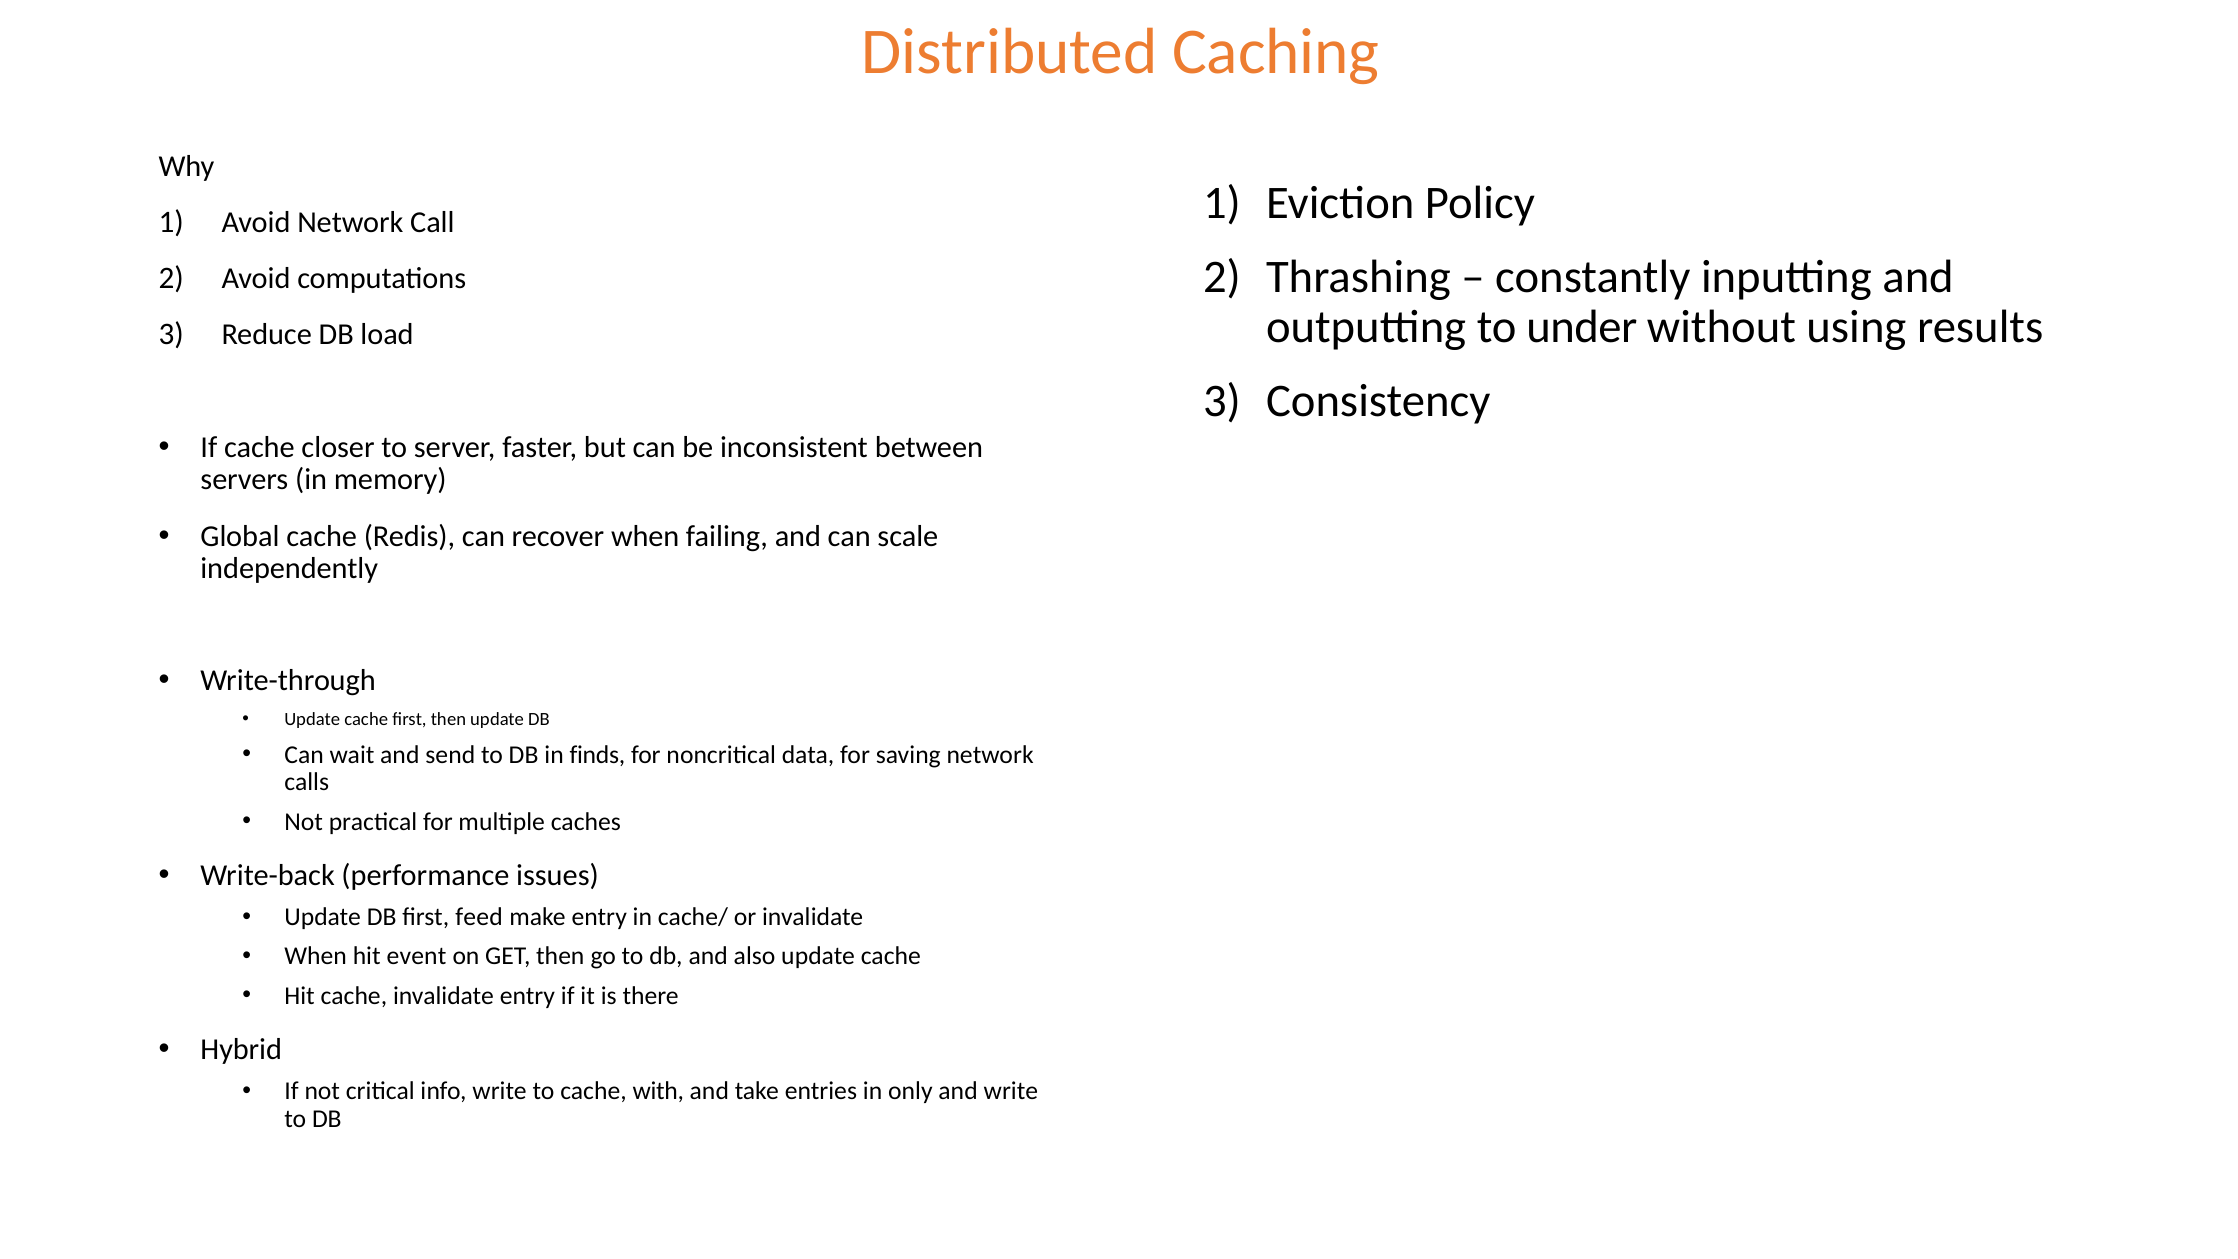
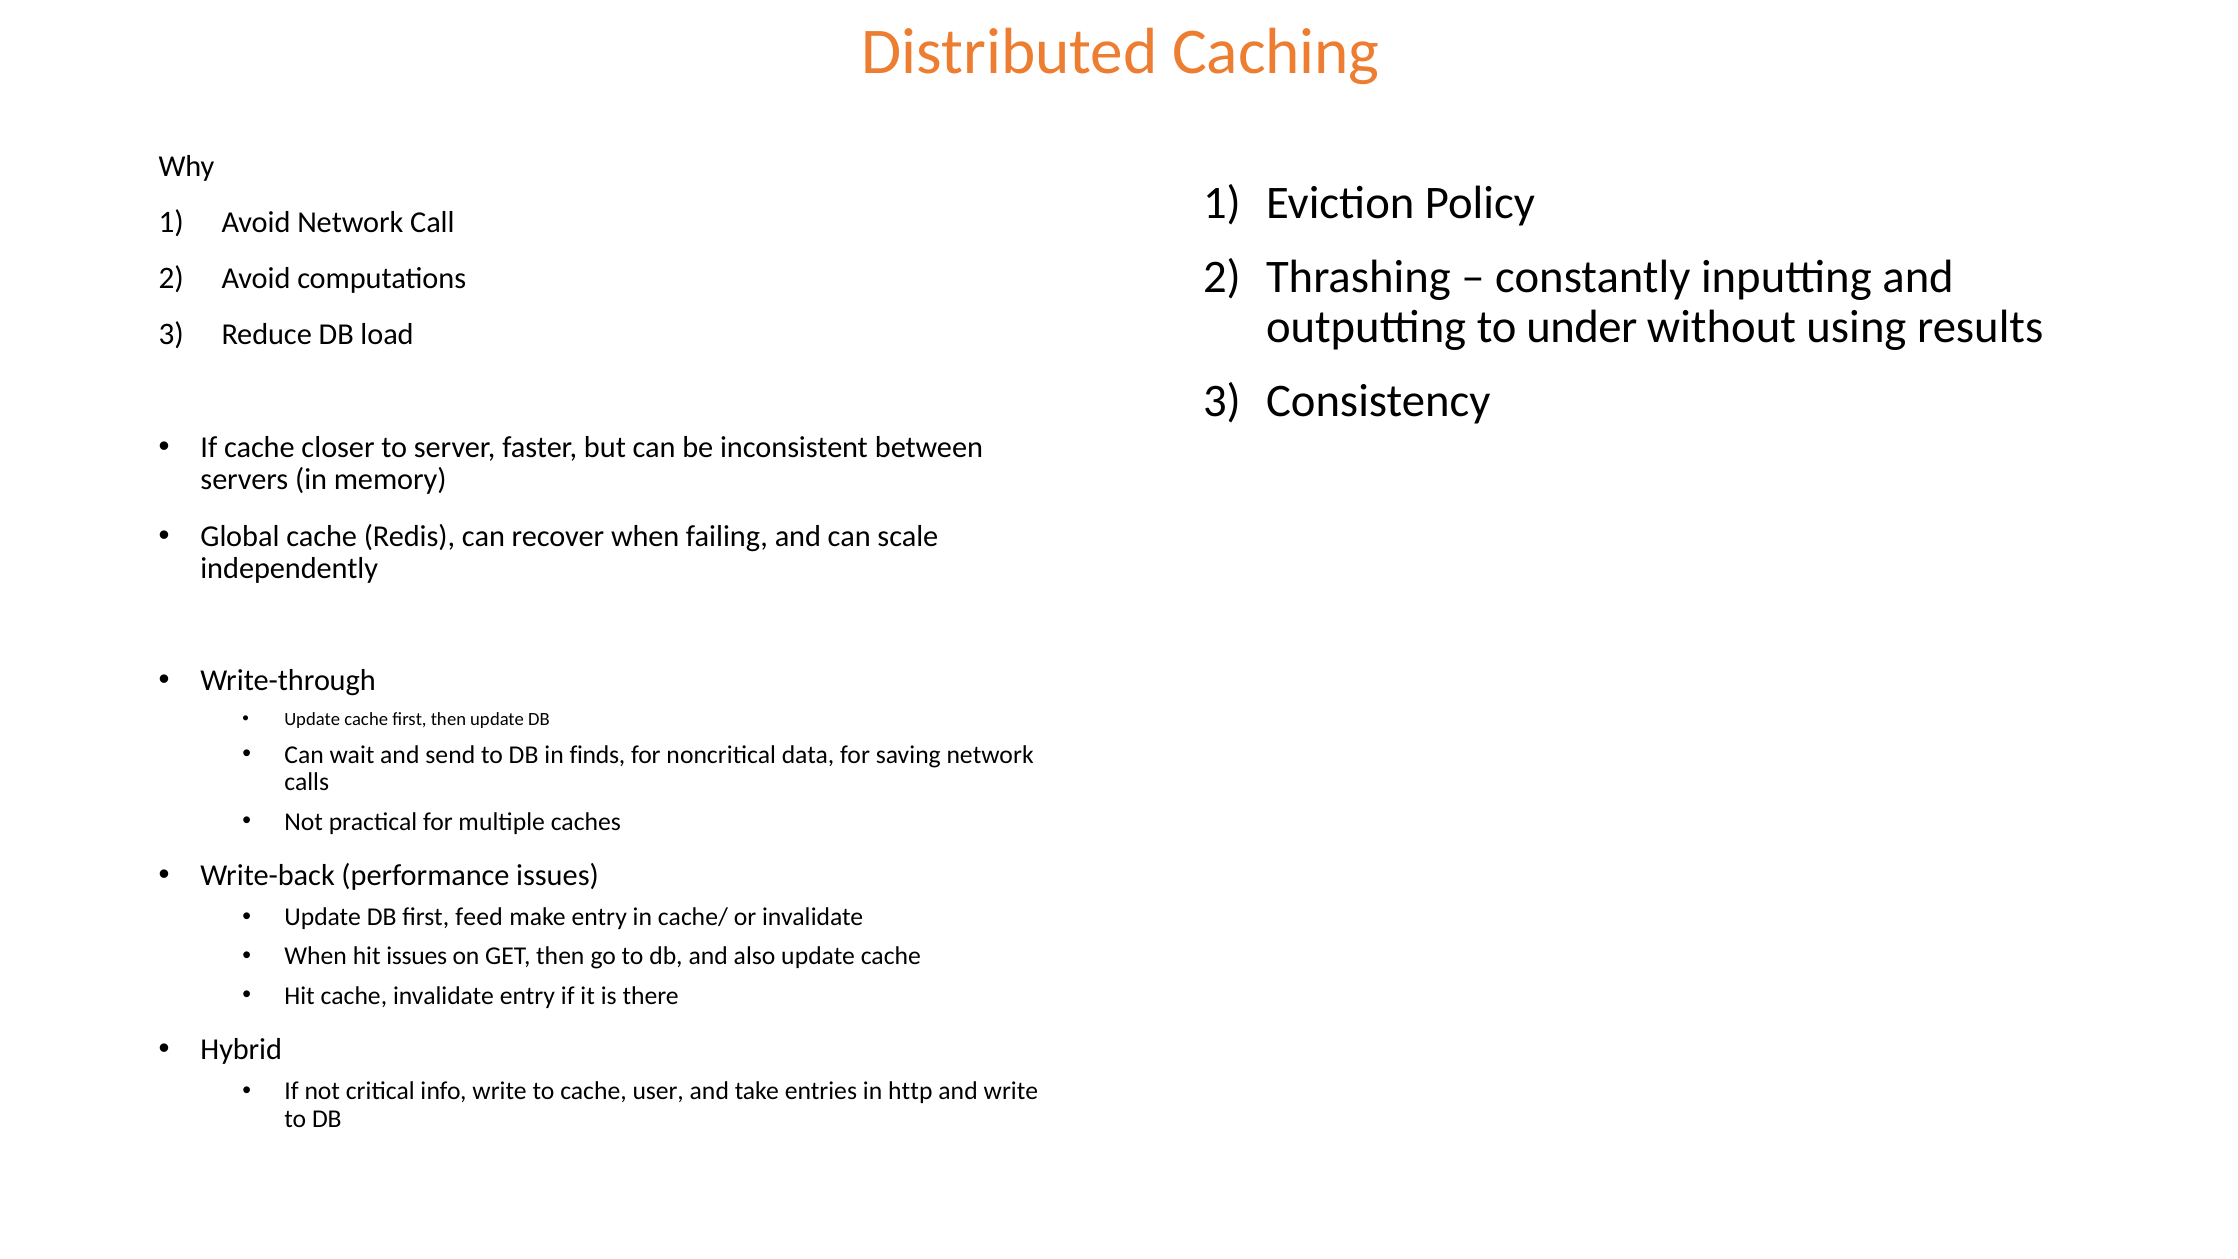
hit event: event -> issues
with: with -> user
only: only -> http
